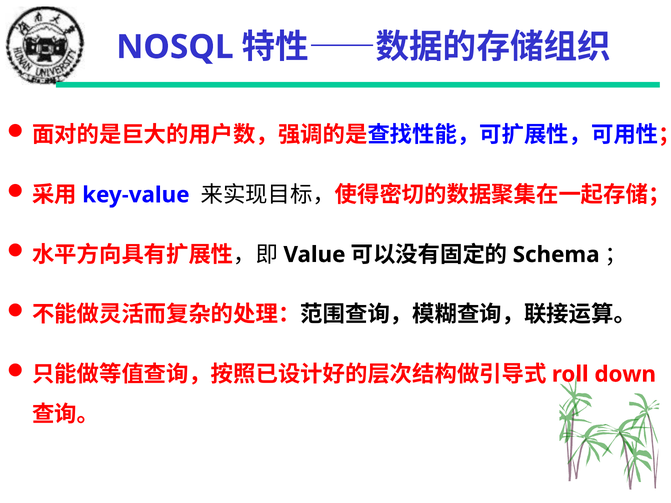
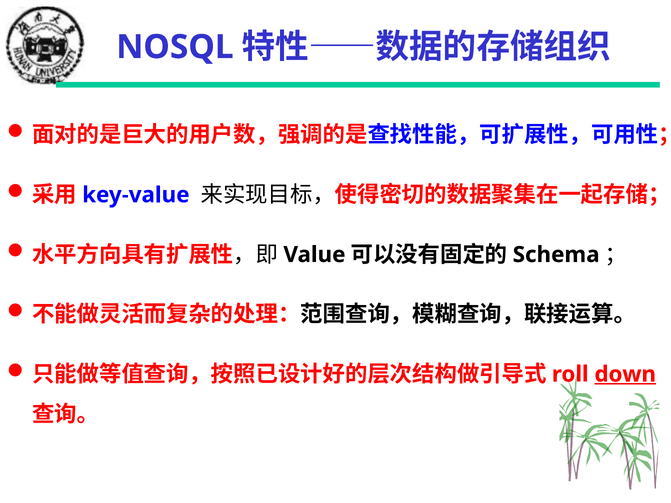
down underline: none -> present
